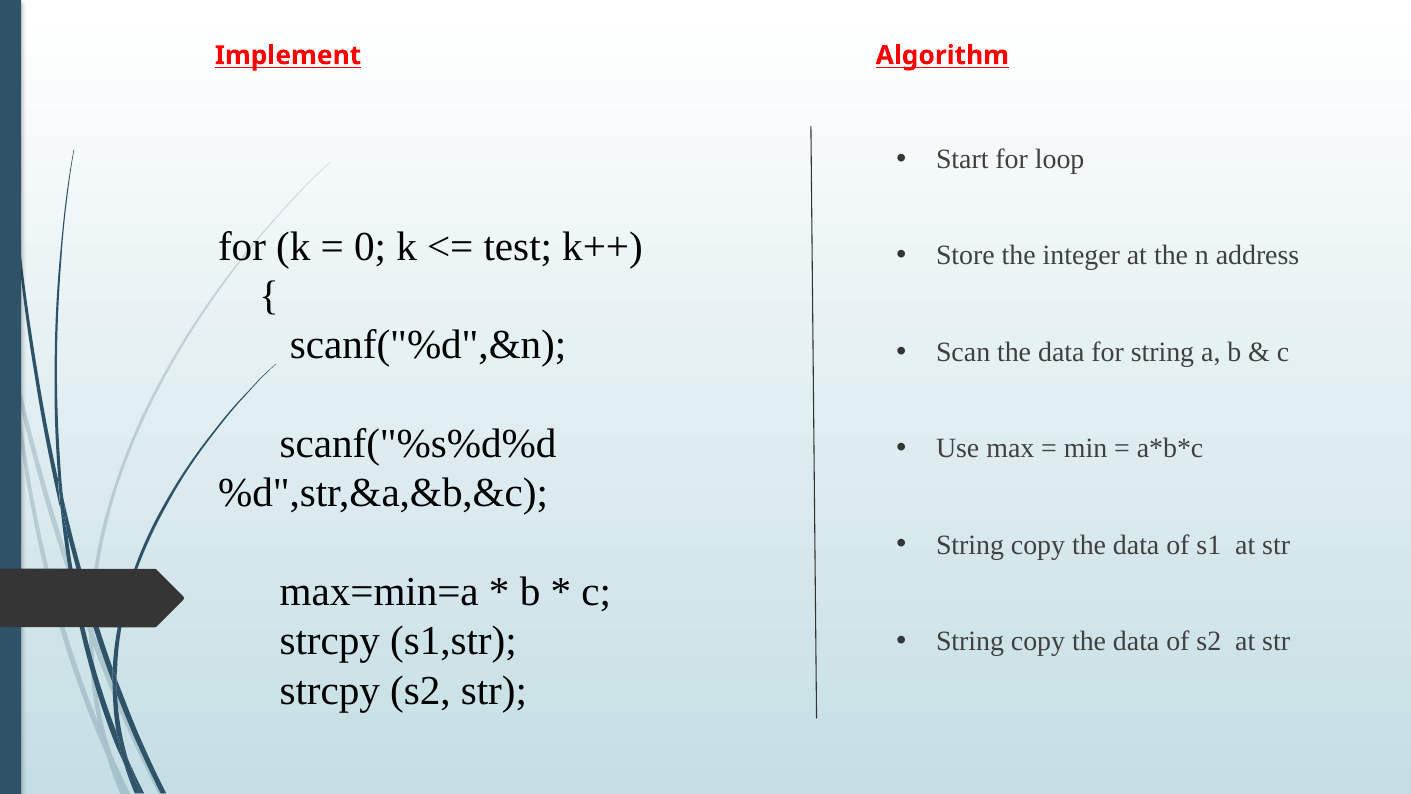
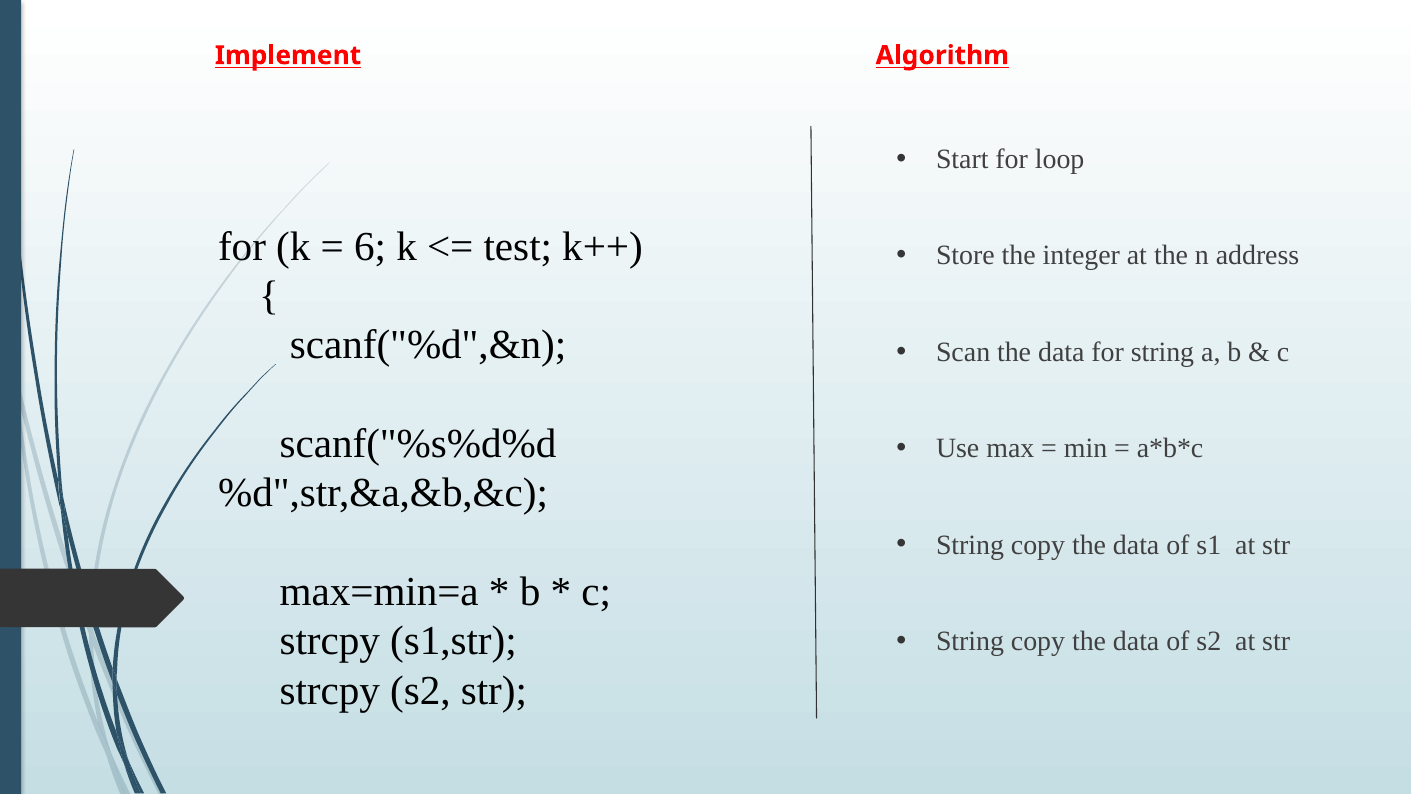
0: 0 -> 6
